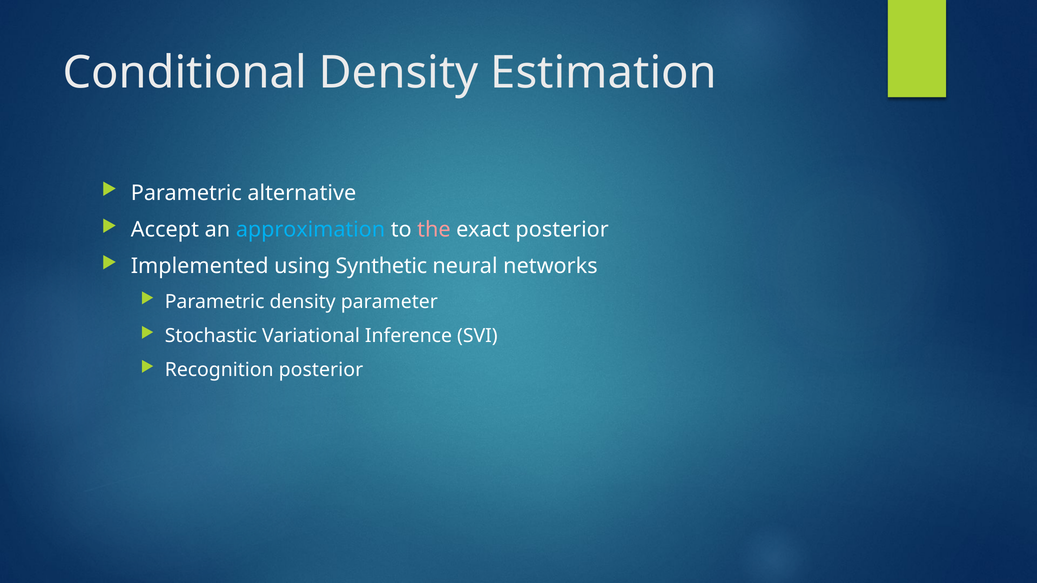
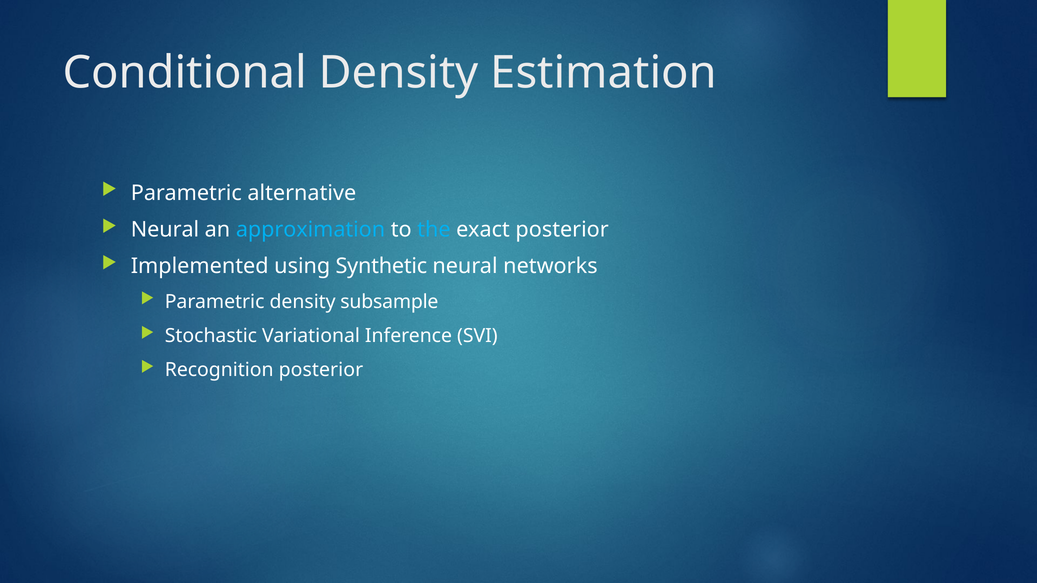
Accept at (165, 230): Accept -> Neural
the colour: pink -> light blue
parameter: parameter -> subsample
